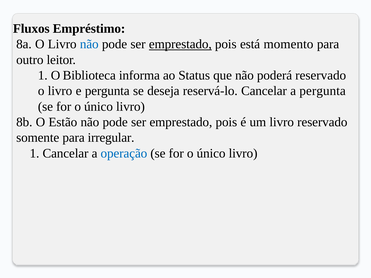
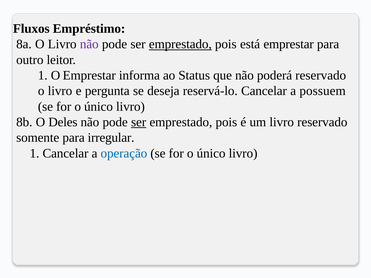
não at (89, 44) colour: blue -> purple
está momento: momento -> emprestar
O Biblioteca: Biblioteca -> Emprestar
a pergunta: pergunta -> possuem
Estão: Estão -> Deles
ser at (139, 122) underline: none -> present
